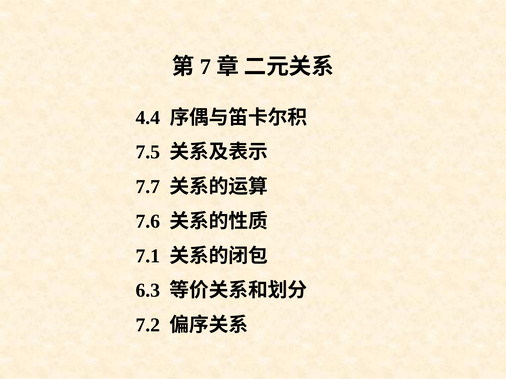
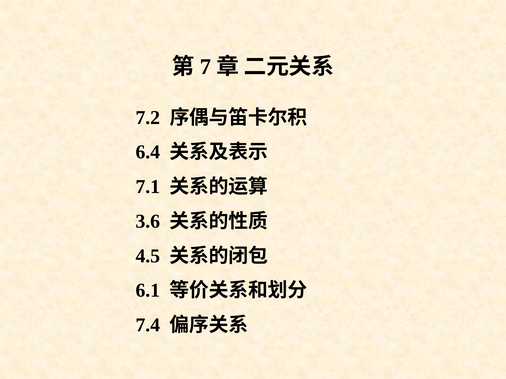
4.4: 4.4 -> 7.2
7.5: 7.5 -> 6.4
7.7: 7.7 -> 7.1
7.6: 7.6 -> 3.6
7.1: 7.1 -> 4.5
6.3: 6.3 -> 6.1
7.2: 7.2 -> 7.4
